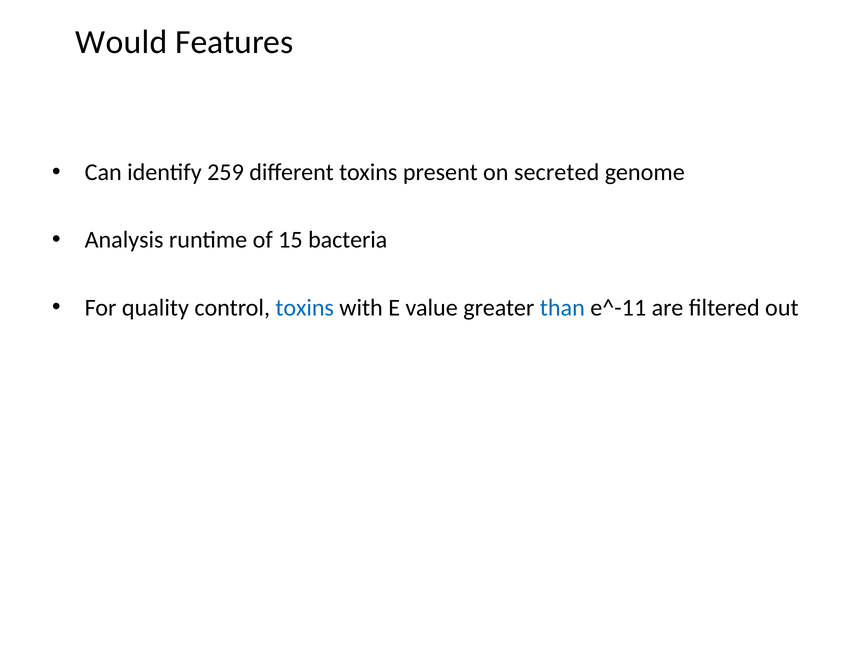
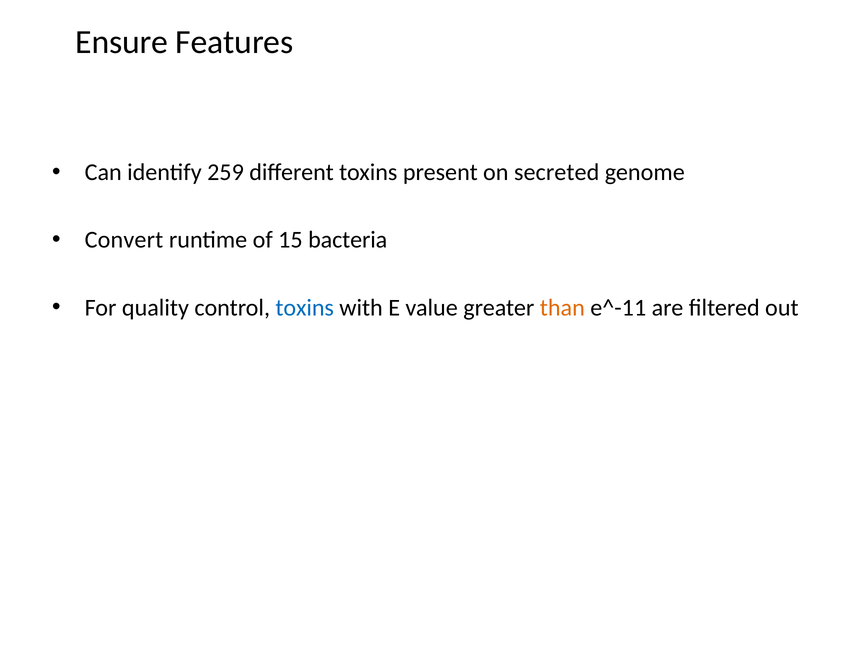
Would: Would -> Ensure
Analysis: Analysis -> Convert
than colour: blue -> orange
